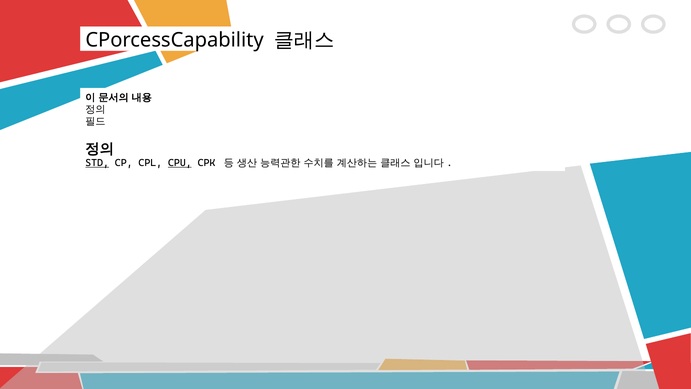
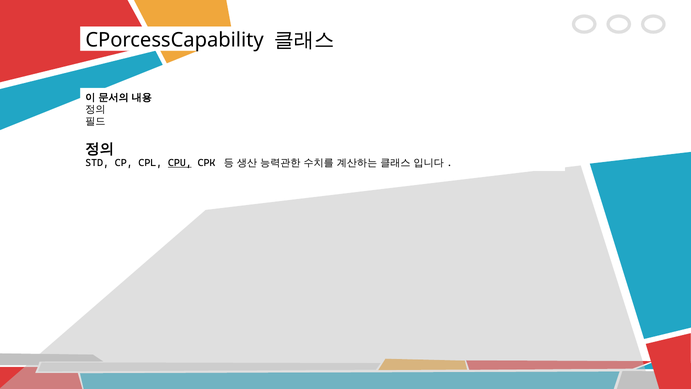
STD underline: present -> none
